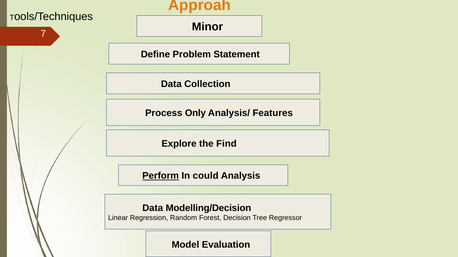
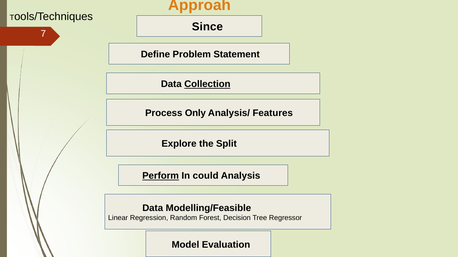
Minor: Minor -> Since
Collection underline: none -> present
Find: Find -> Split
Modelling/Decision: Modelling/Decision -> Modelling/Feasible
